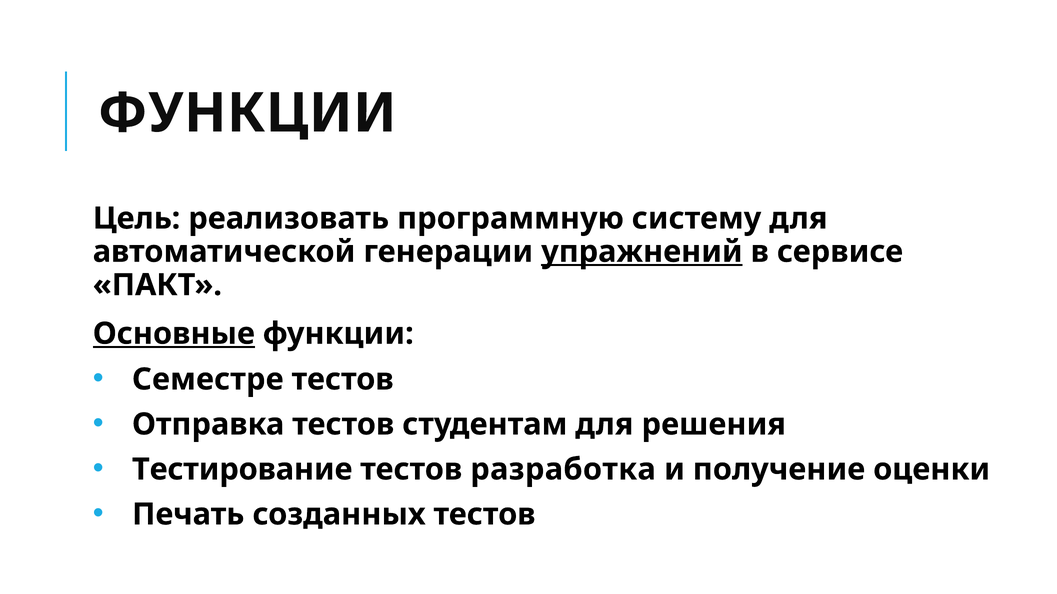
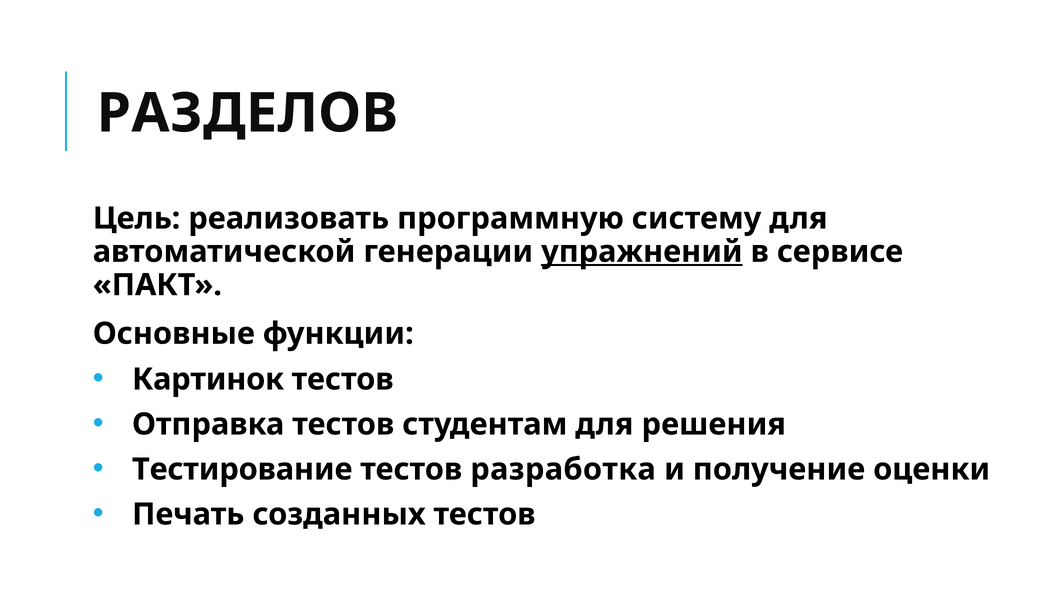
ФУНКЦИИ at (247, 113): ФУНКЦИИ -> РАЗДЕЛОВ
Основные underline: present -> none
Семестре: Семестре -> Картинок
